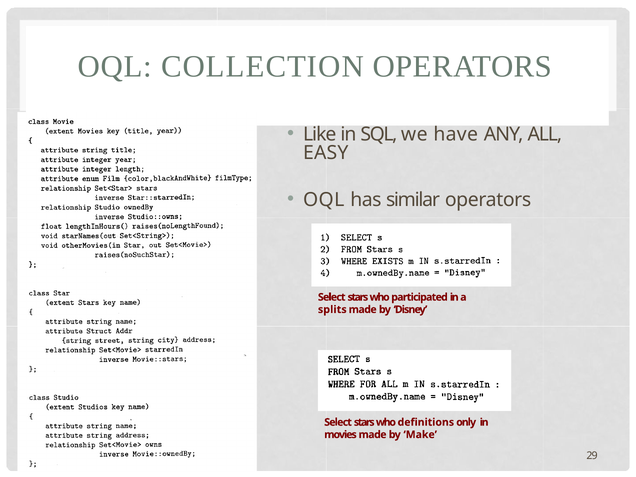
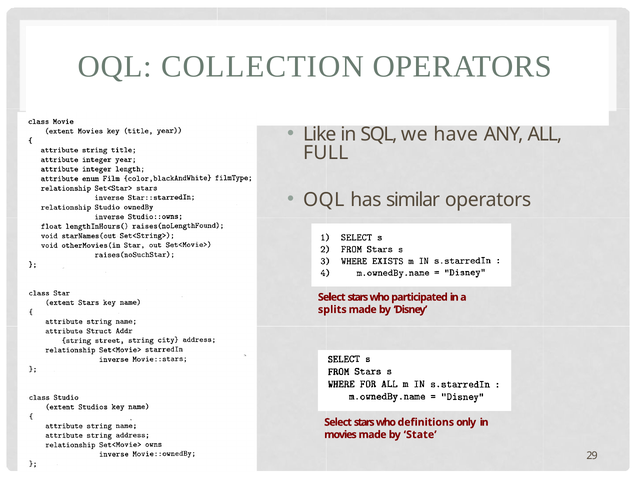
EASY: EASY -> FULL
Make: Make -> State
